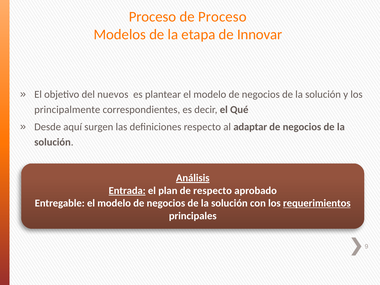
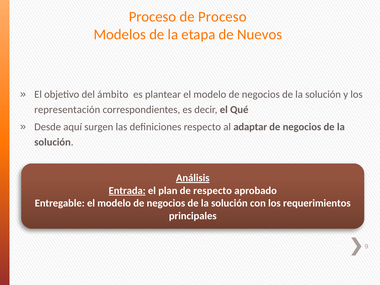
Innovar: Innovar -> Nuevos
nuevos: nuevos -> ámbito
principalmente: principalmente -> representación
requerimientos underline: present -> none
